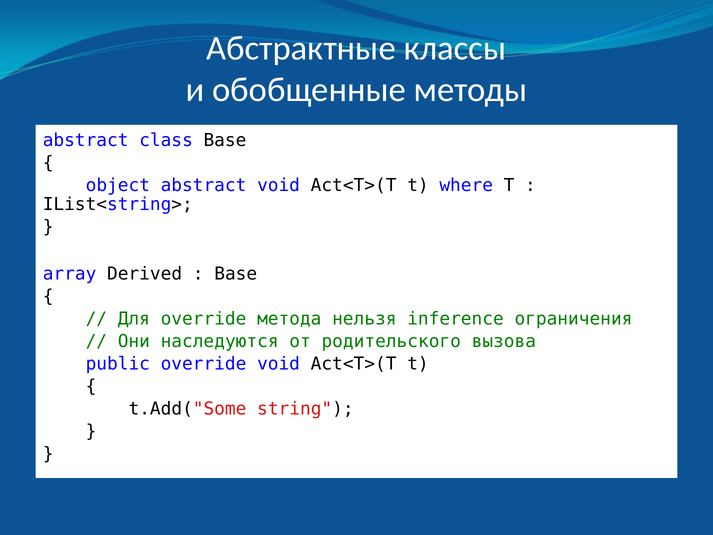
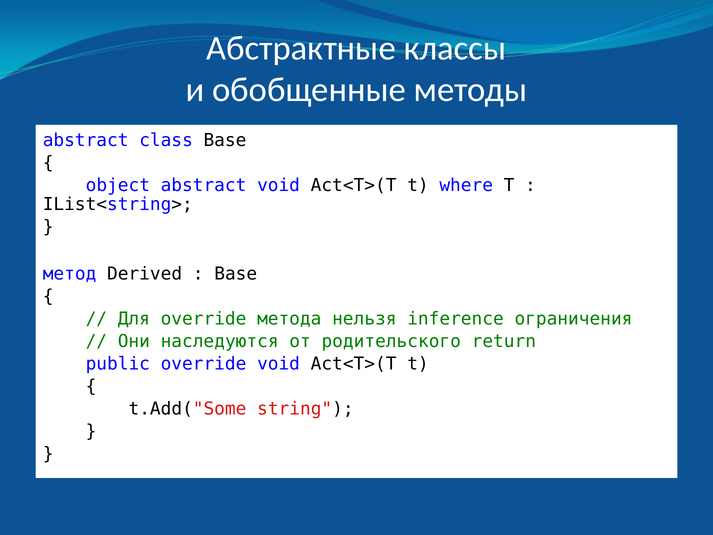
array: array -> метод
вызова: вызова -> return
